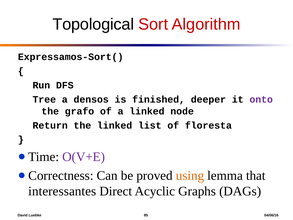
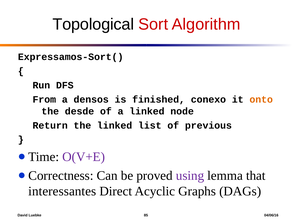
Tree: Tree -> From
deeper: deeper -> conexo
onto colour: purple -> orange
grafo: grafo -> desde
floresta: floresta -> previous
using colour: orange -> purple
